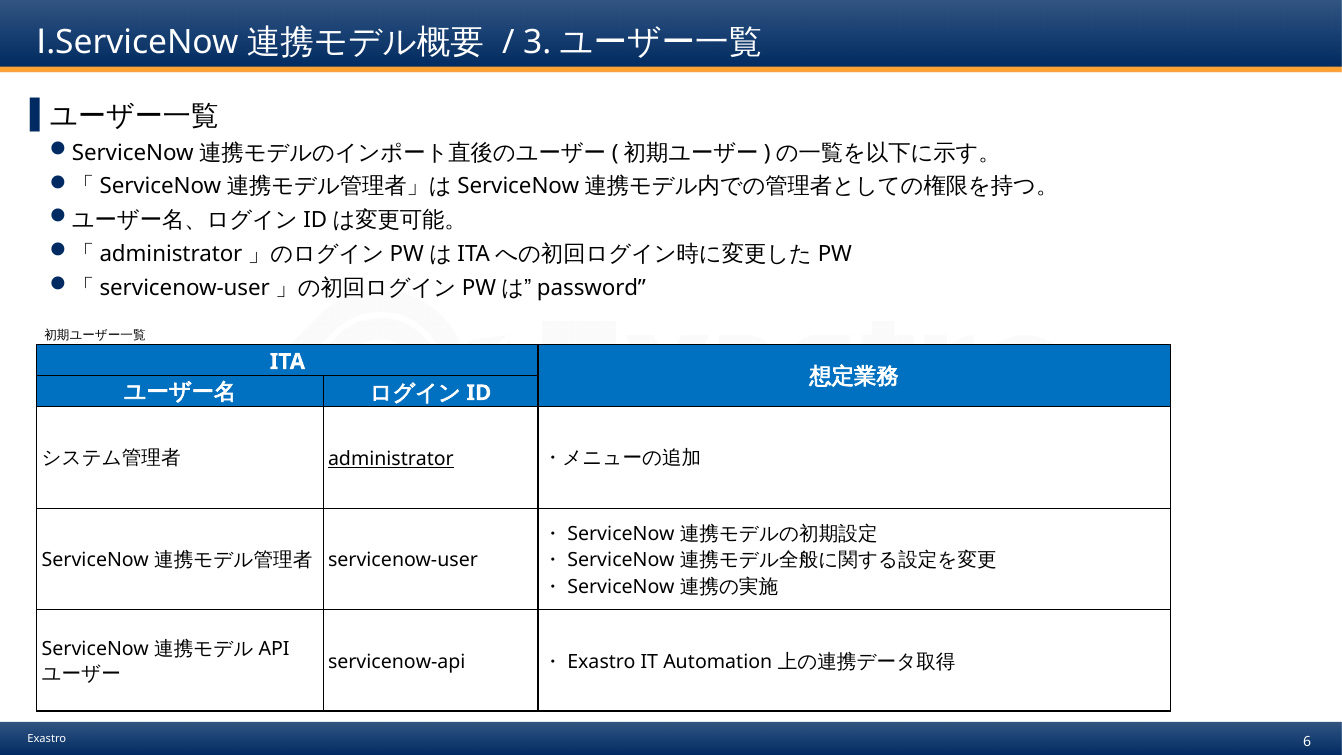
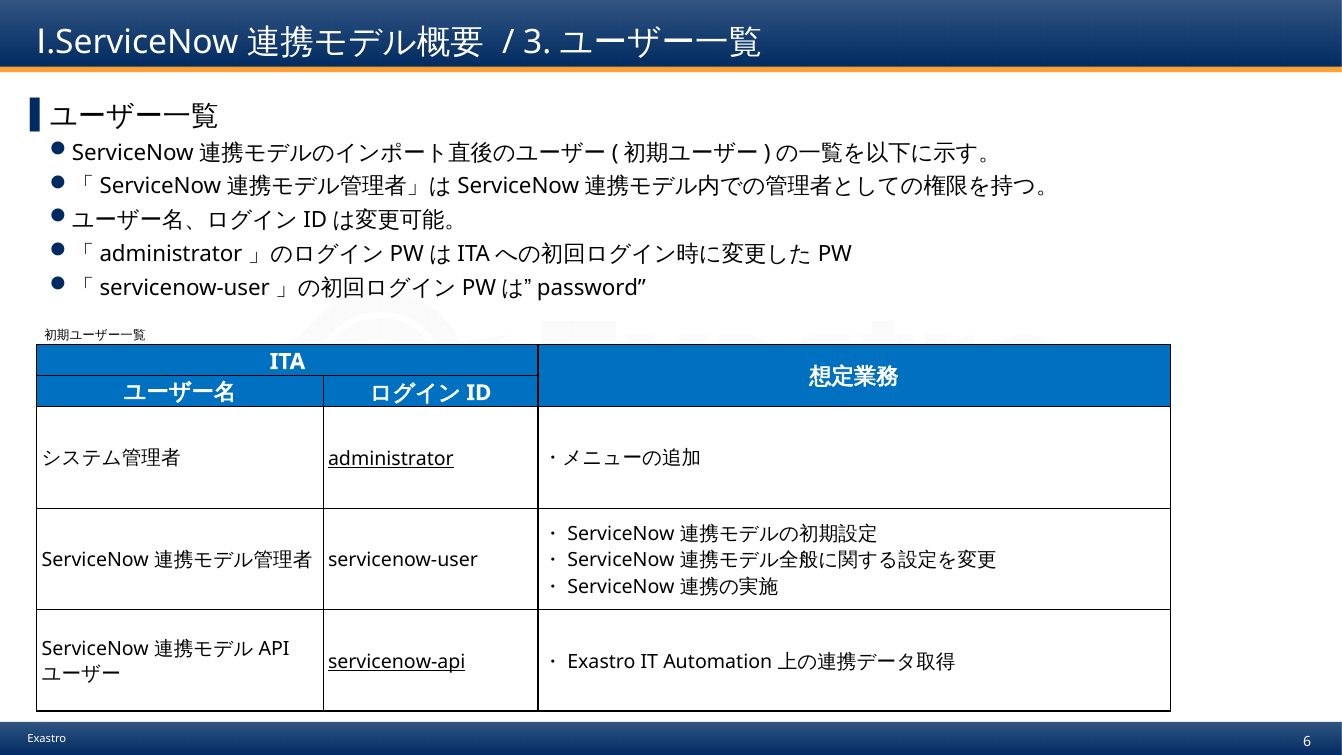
servicenow-api underline: none -> present
